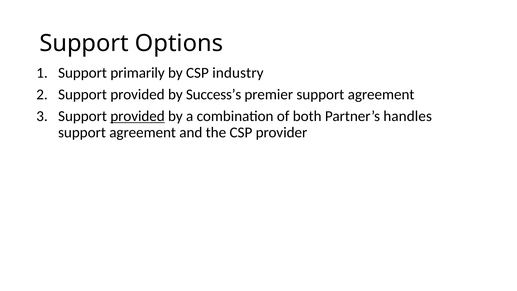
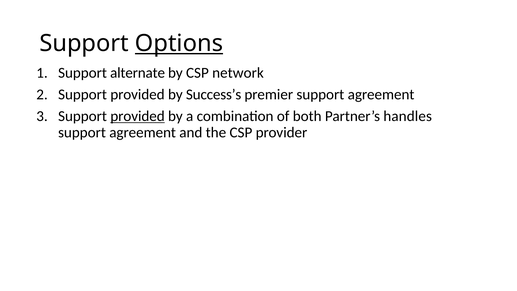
Options underline: none -> present
primarily: primarily -> alternate
industry: industry -> network
